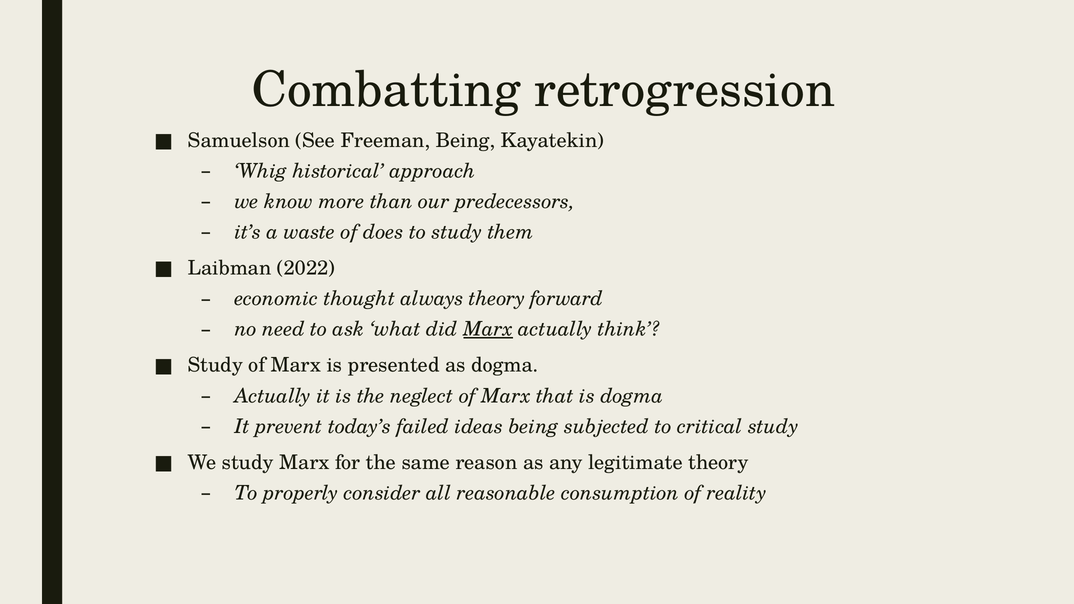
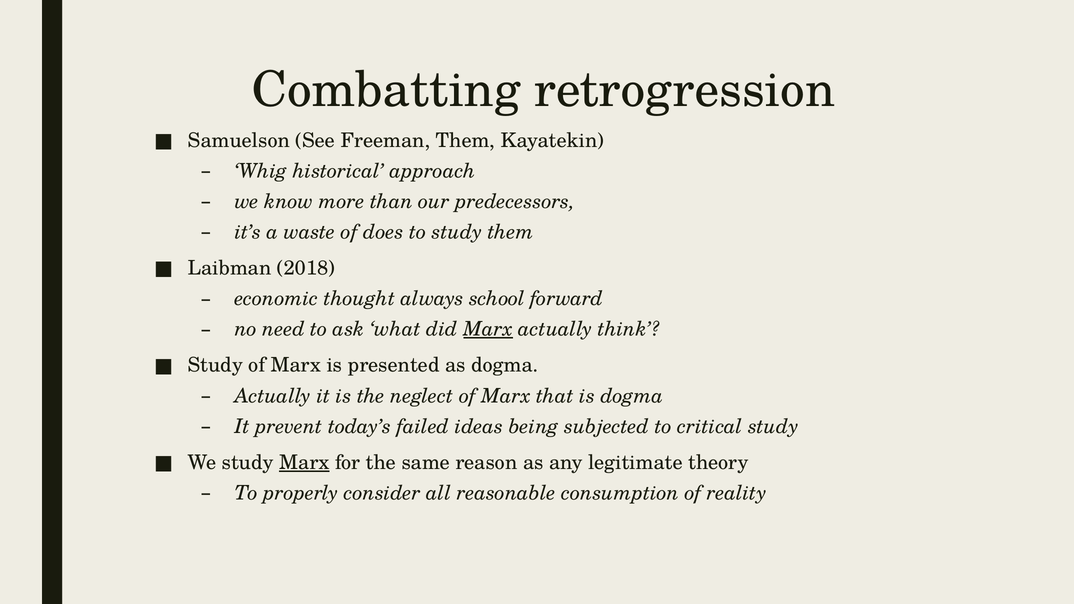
Freeman Being: Being -> Them
2022: 2022 -> 2018
always theory: theory -> school
Marx at (304, 463) underline: none -> present
